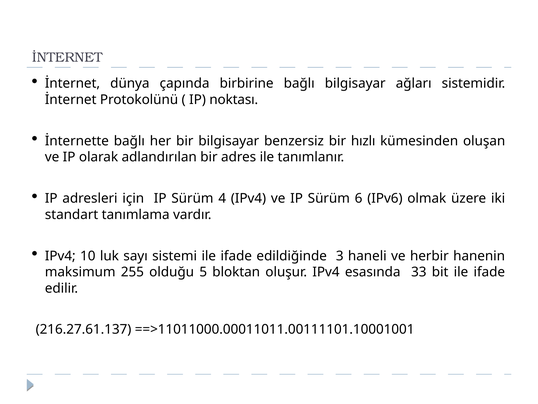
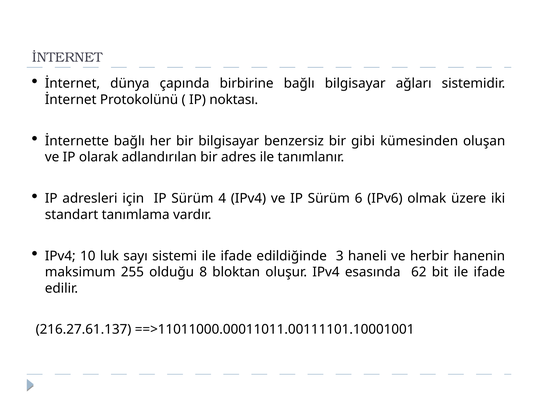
hızlı: hızlı -> gibi
5: 5 -> 8
33: 33 -> 62
